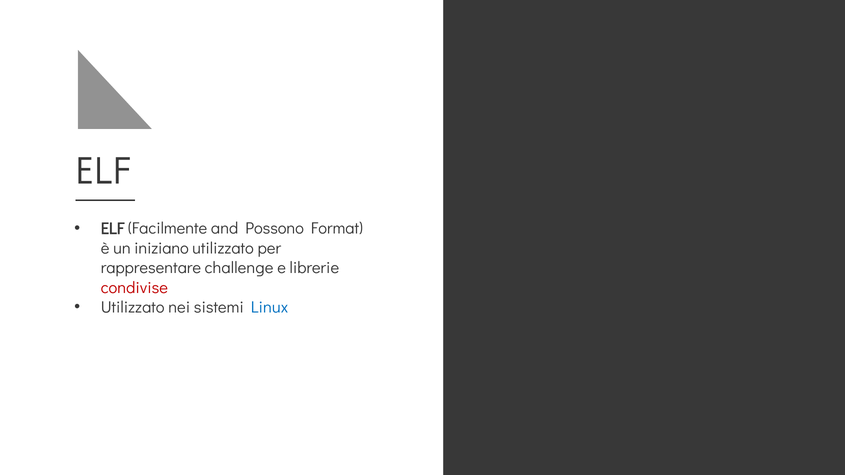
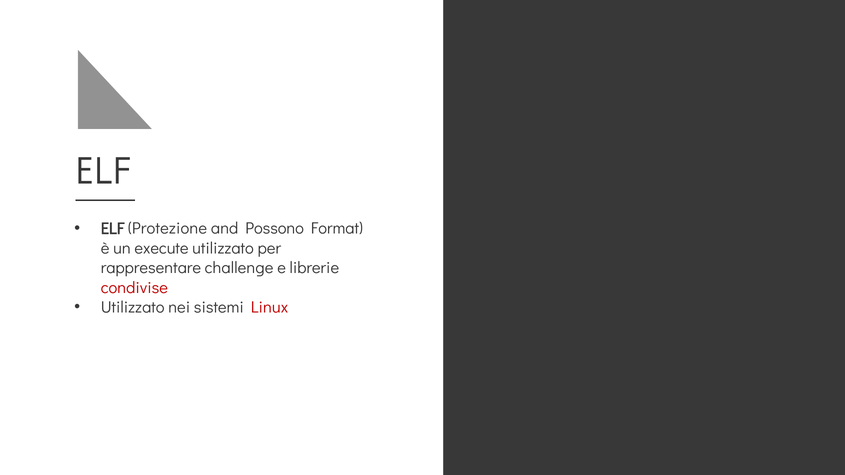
Facilmente: Facilmente -> Protezione
iniziano: iniziano -> execute
Linux colour: blue -> red
